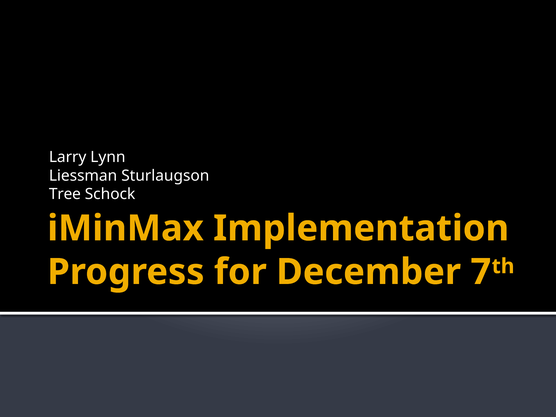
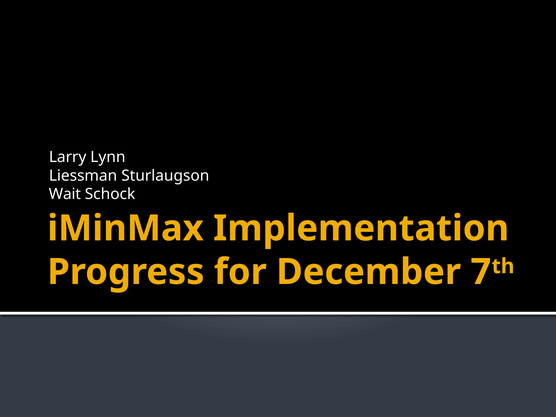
Tree: Tree -> Wait
